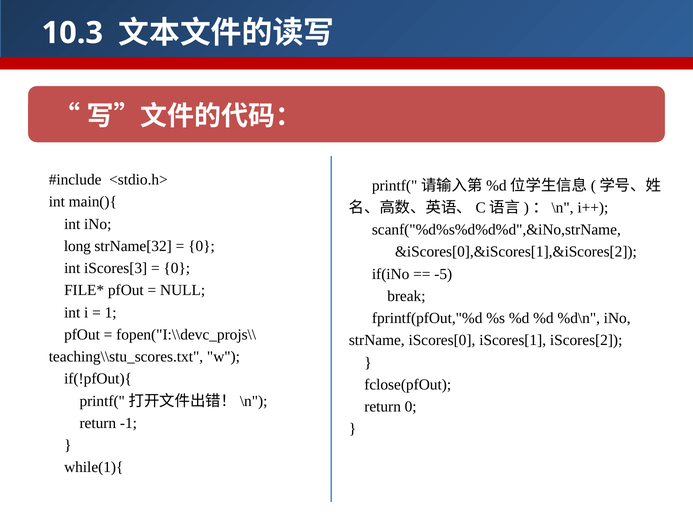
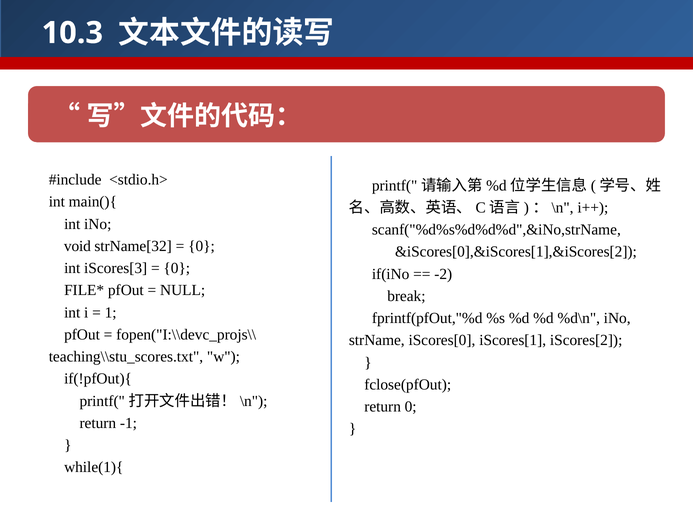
long: long -> void
-5: -5 -> -2
